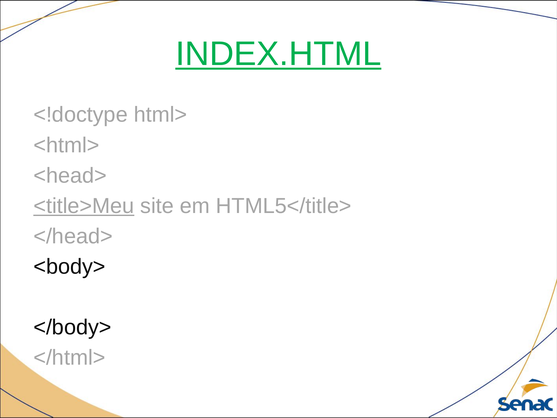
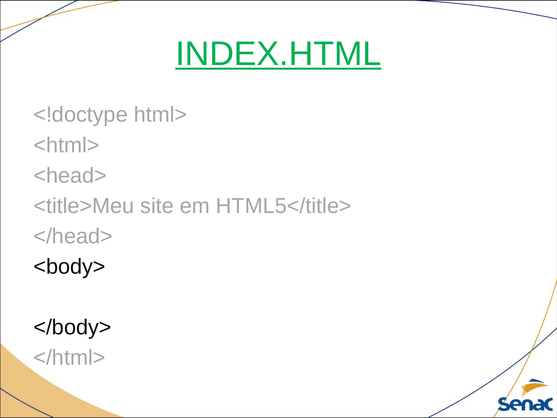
<title>Meu underline: present -> none
